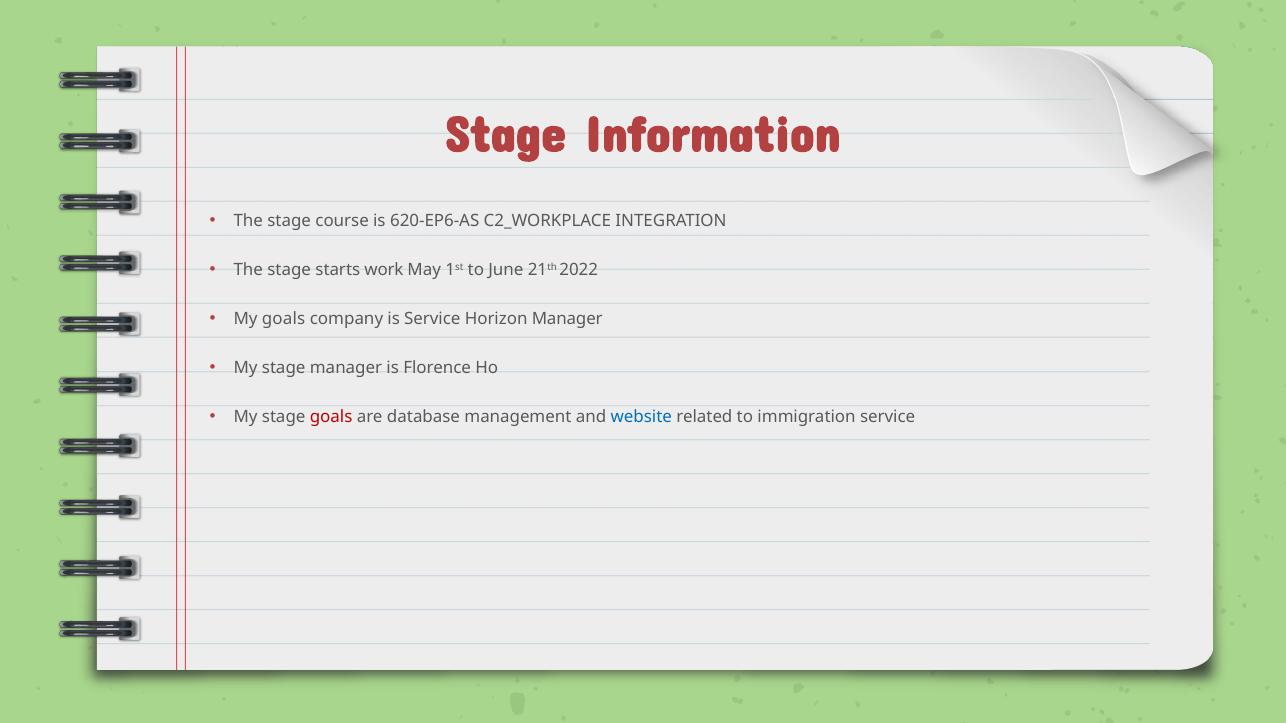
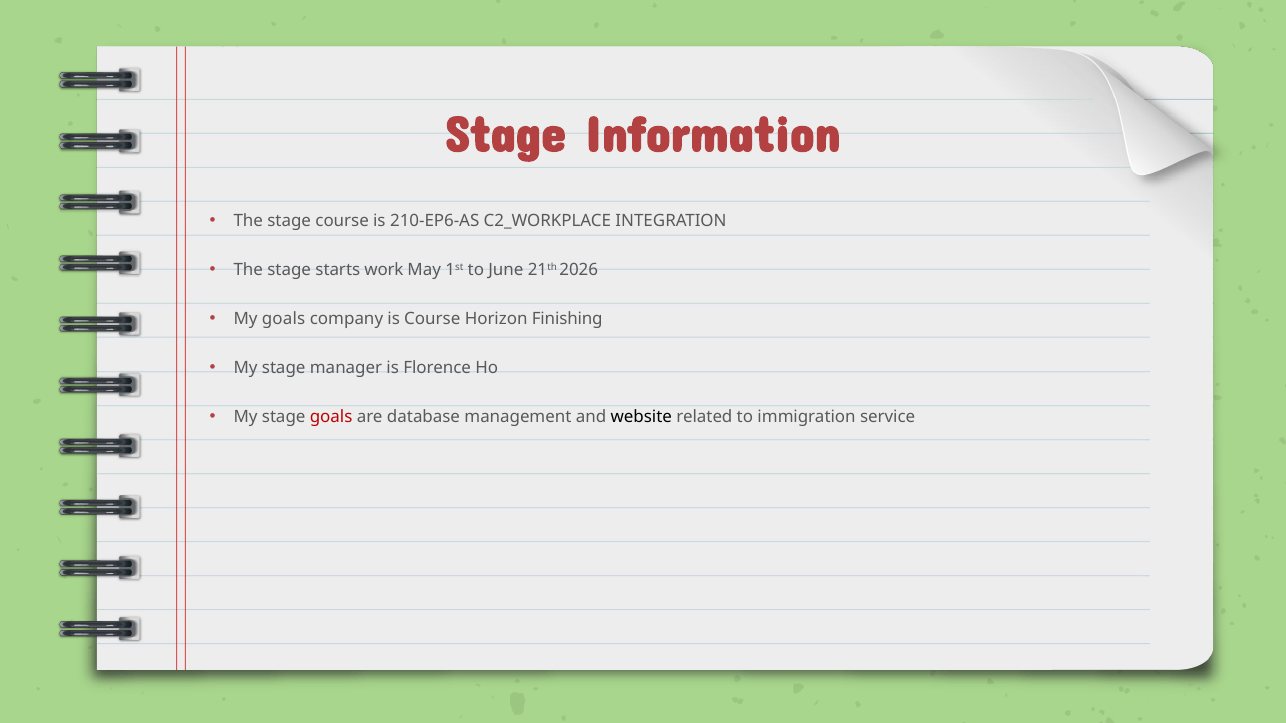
620-EP6-AS: 620-EP6-AS -> 210-EP6-AS
2022: 2022 -> 2026
is Service: Service -> Course
Horizon Manager: Manager -> Finishing
website colour: blue -> black
